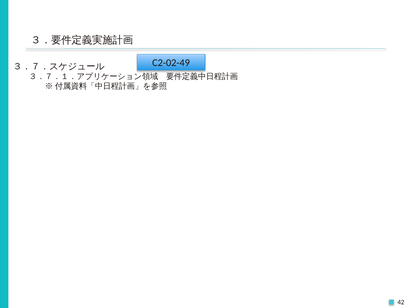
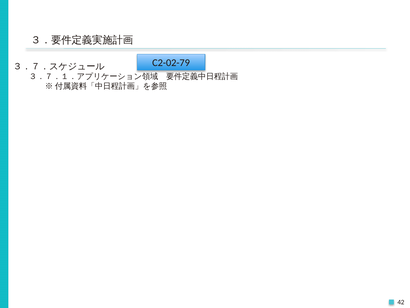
C2-02-49: C2-02-49 -> C2-02-79
